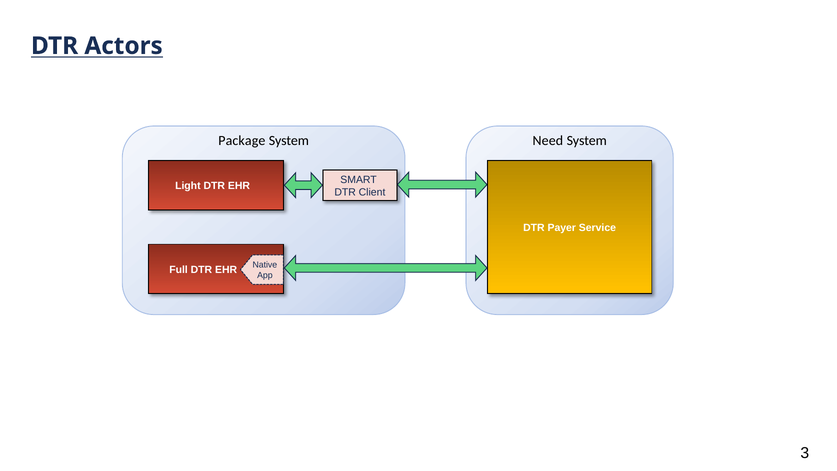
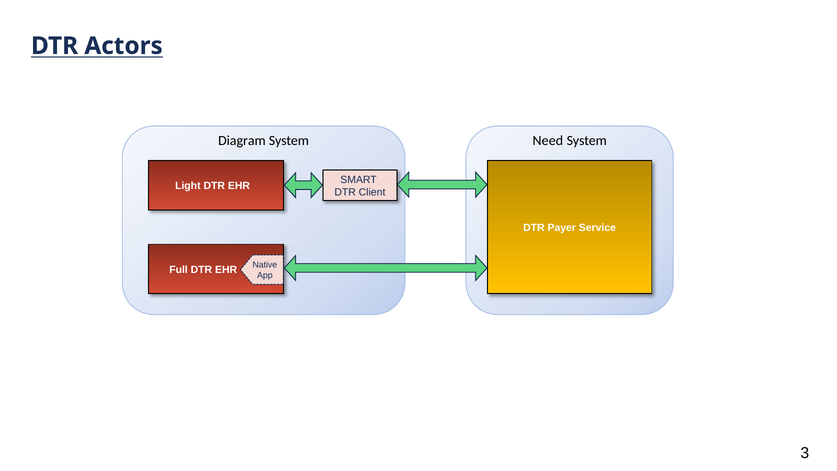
Package: Package -> Diagram
